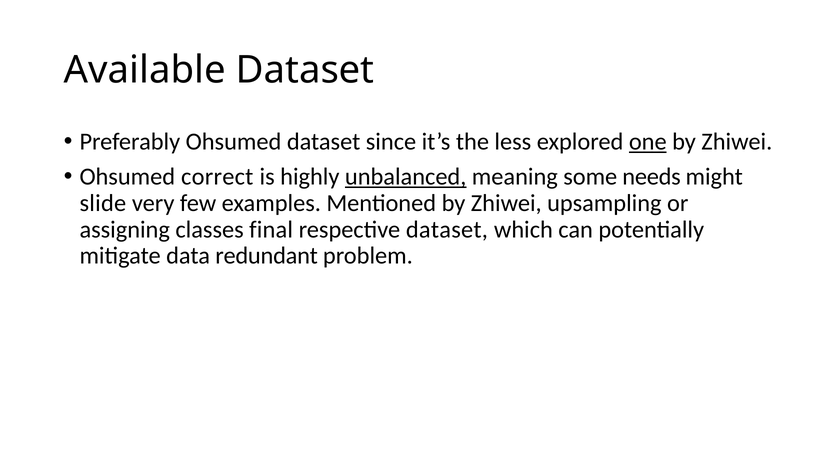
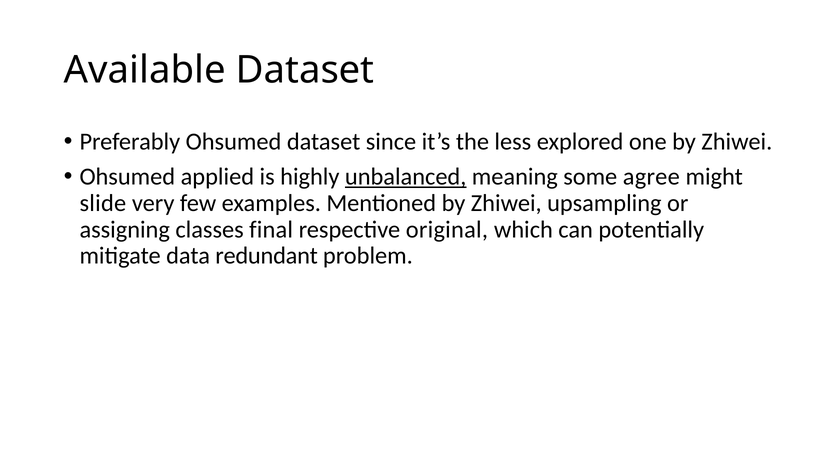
one underline: present -> none
correct: correct -> applied
needs: needs -> agree
respective dataset: dataset -> original
